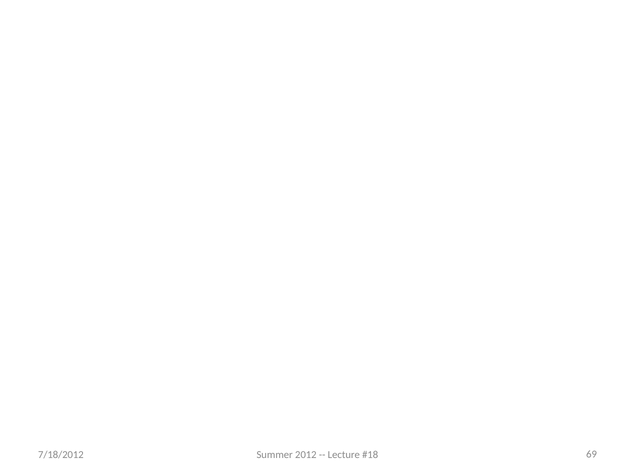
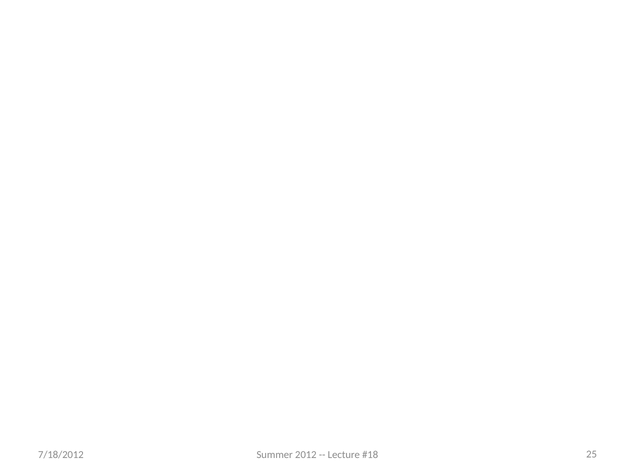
69: 69 -> 25
